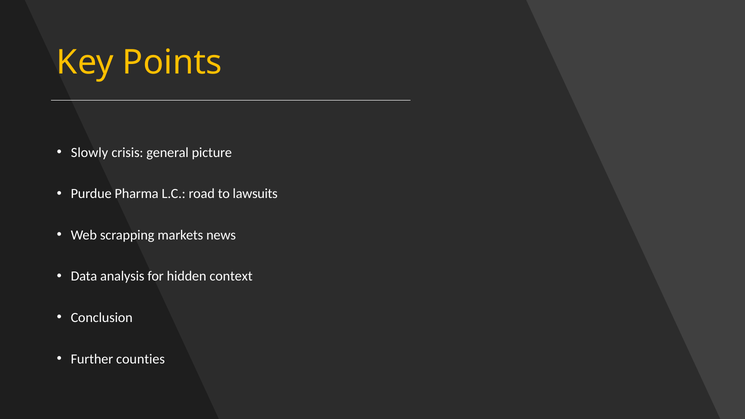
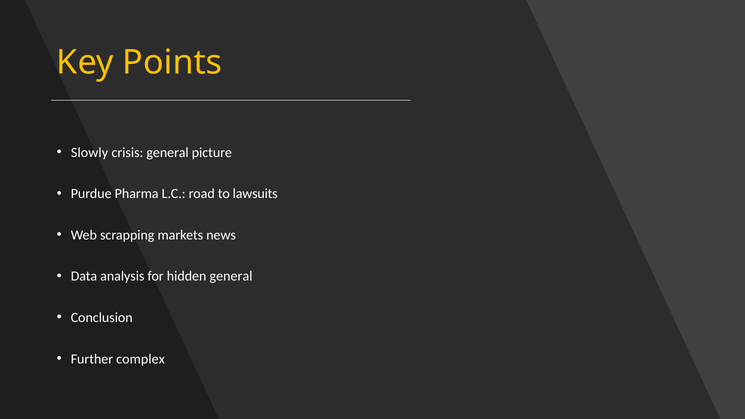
hidden context: context -> general
counties: counties -> complex
